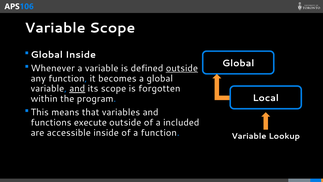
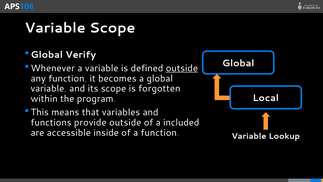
Global Inside: Inside -> Verify
and at (77, 88) underline: present -> none
execute: execute -> provide
